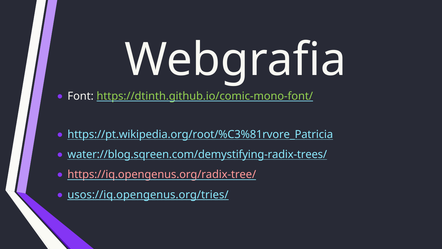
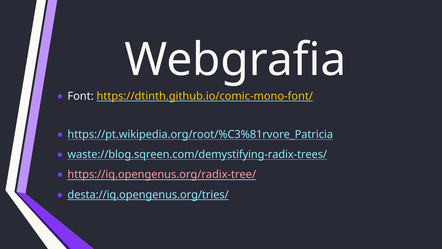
https://dtinth.github.io/comic-mono-font/ colour: light green -> yellow
water://blog.sqreen.com/demystifying-radix-trees/: water://blog.sqreen.com/demystifying-radix-trees/ -> waste://blog.sqreen.com/demystifying-radix-trees/
usos://iq.opengenus.org/tries/: usos://iq.opengenus.org/tries/ -> desta://iq.opengenus.org/tries/
